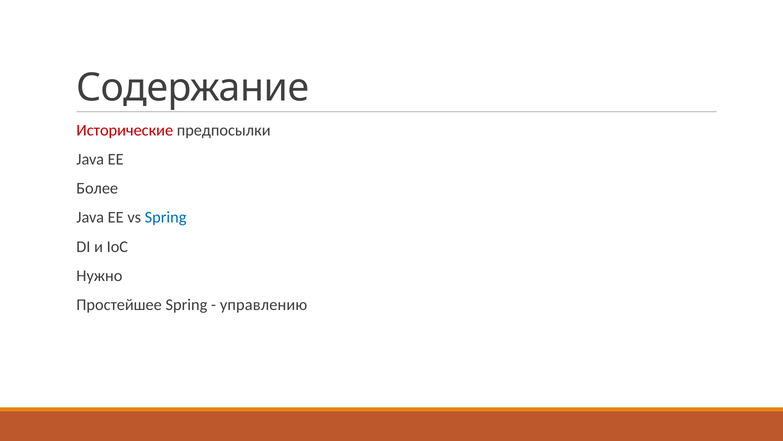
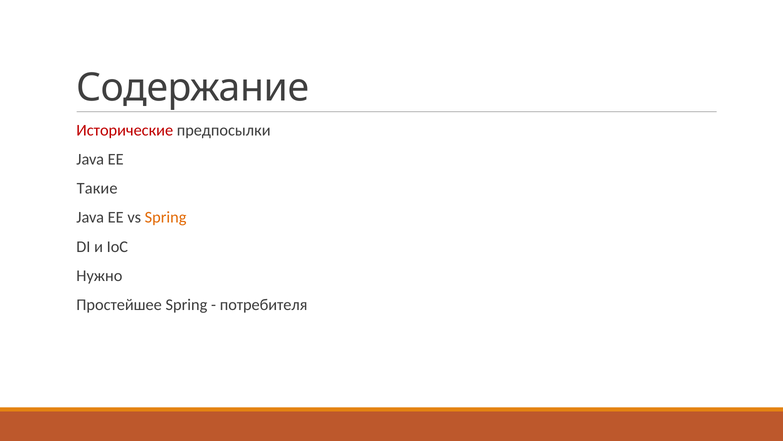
Более: Более -> Такие
Spring at (166, 217) colour: blue -> orange
управлению: управлению -> потребителя
